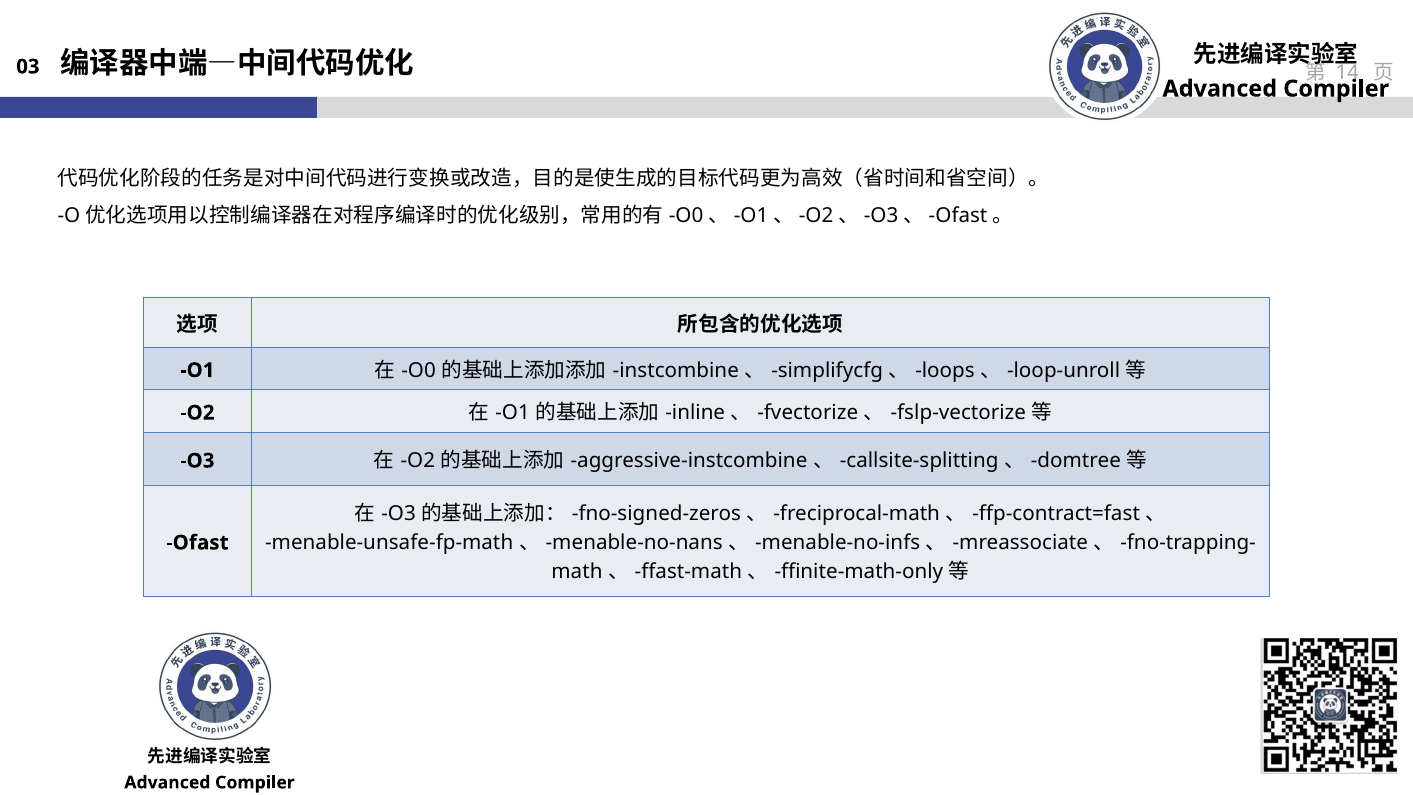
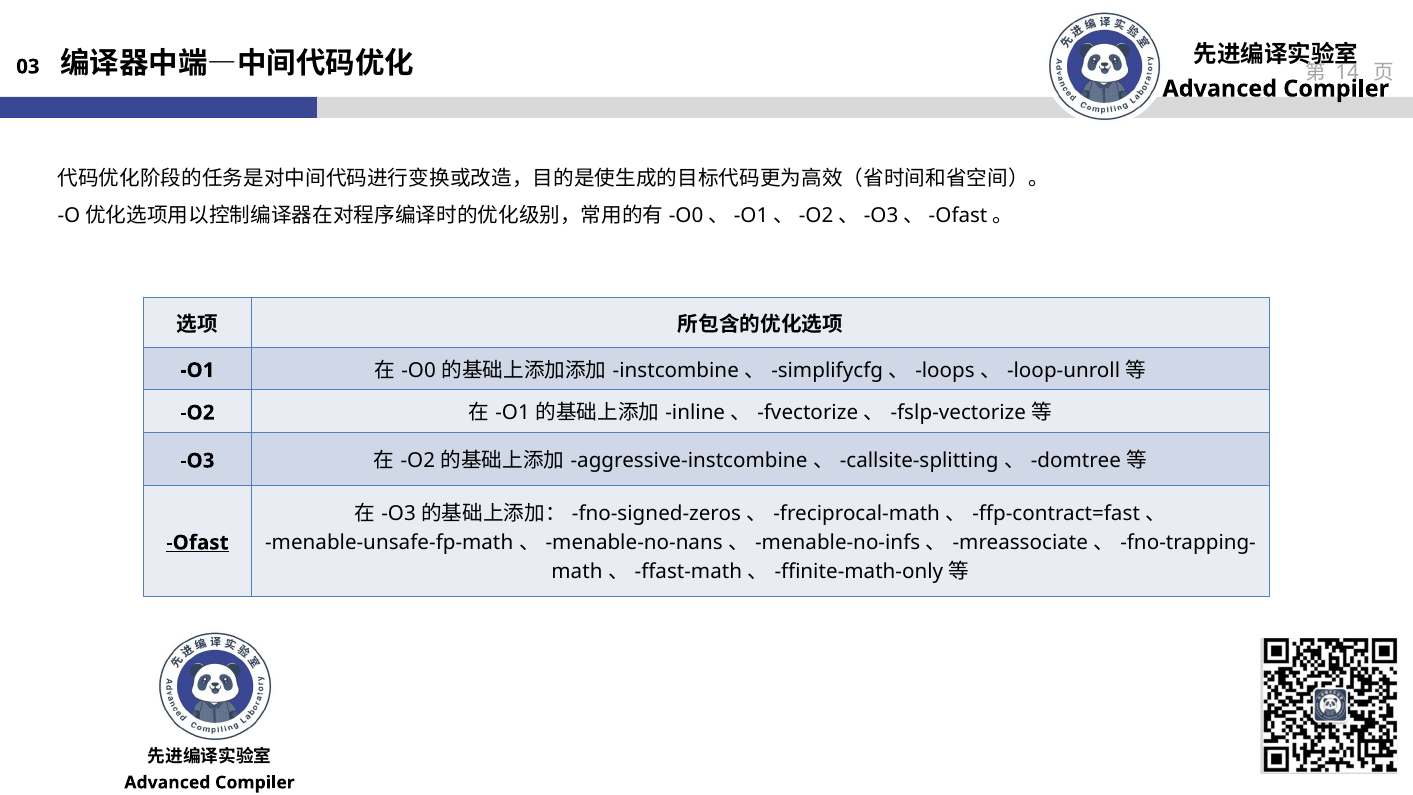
Ofast underline: none -> present
